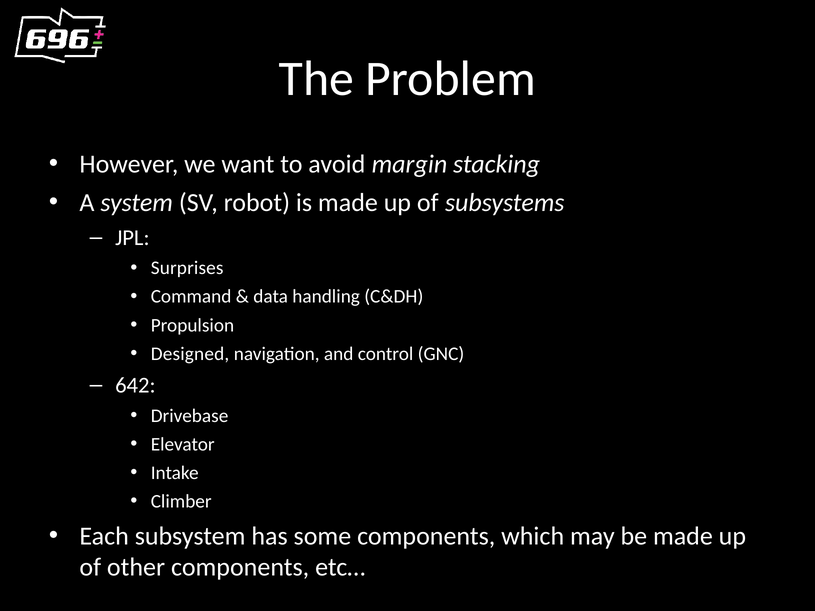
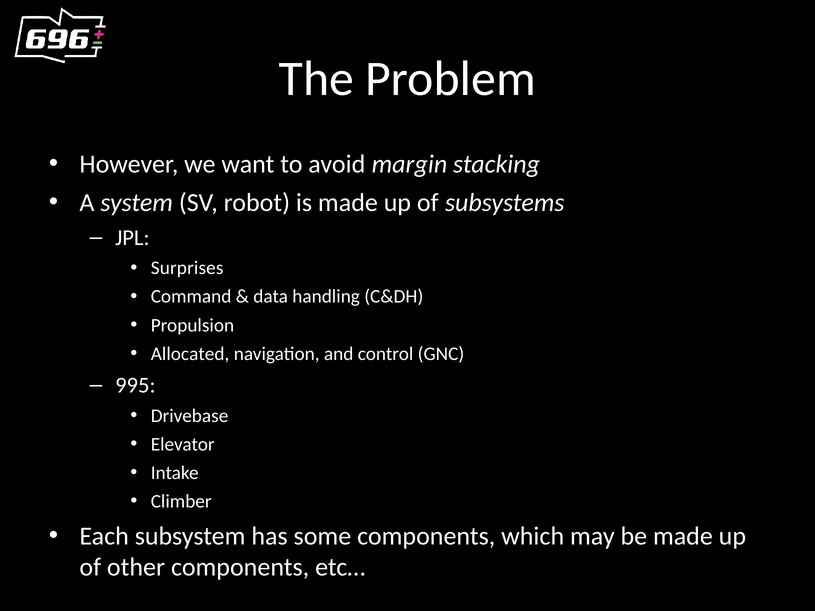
Designed: Designed -> Allocated
642: 642 -> 995
